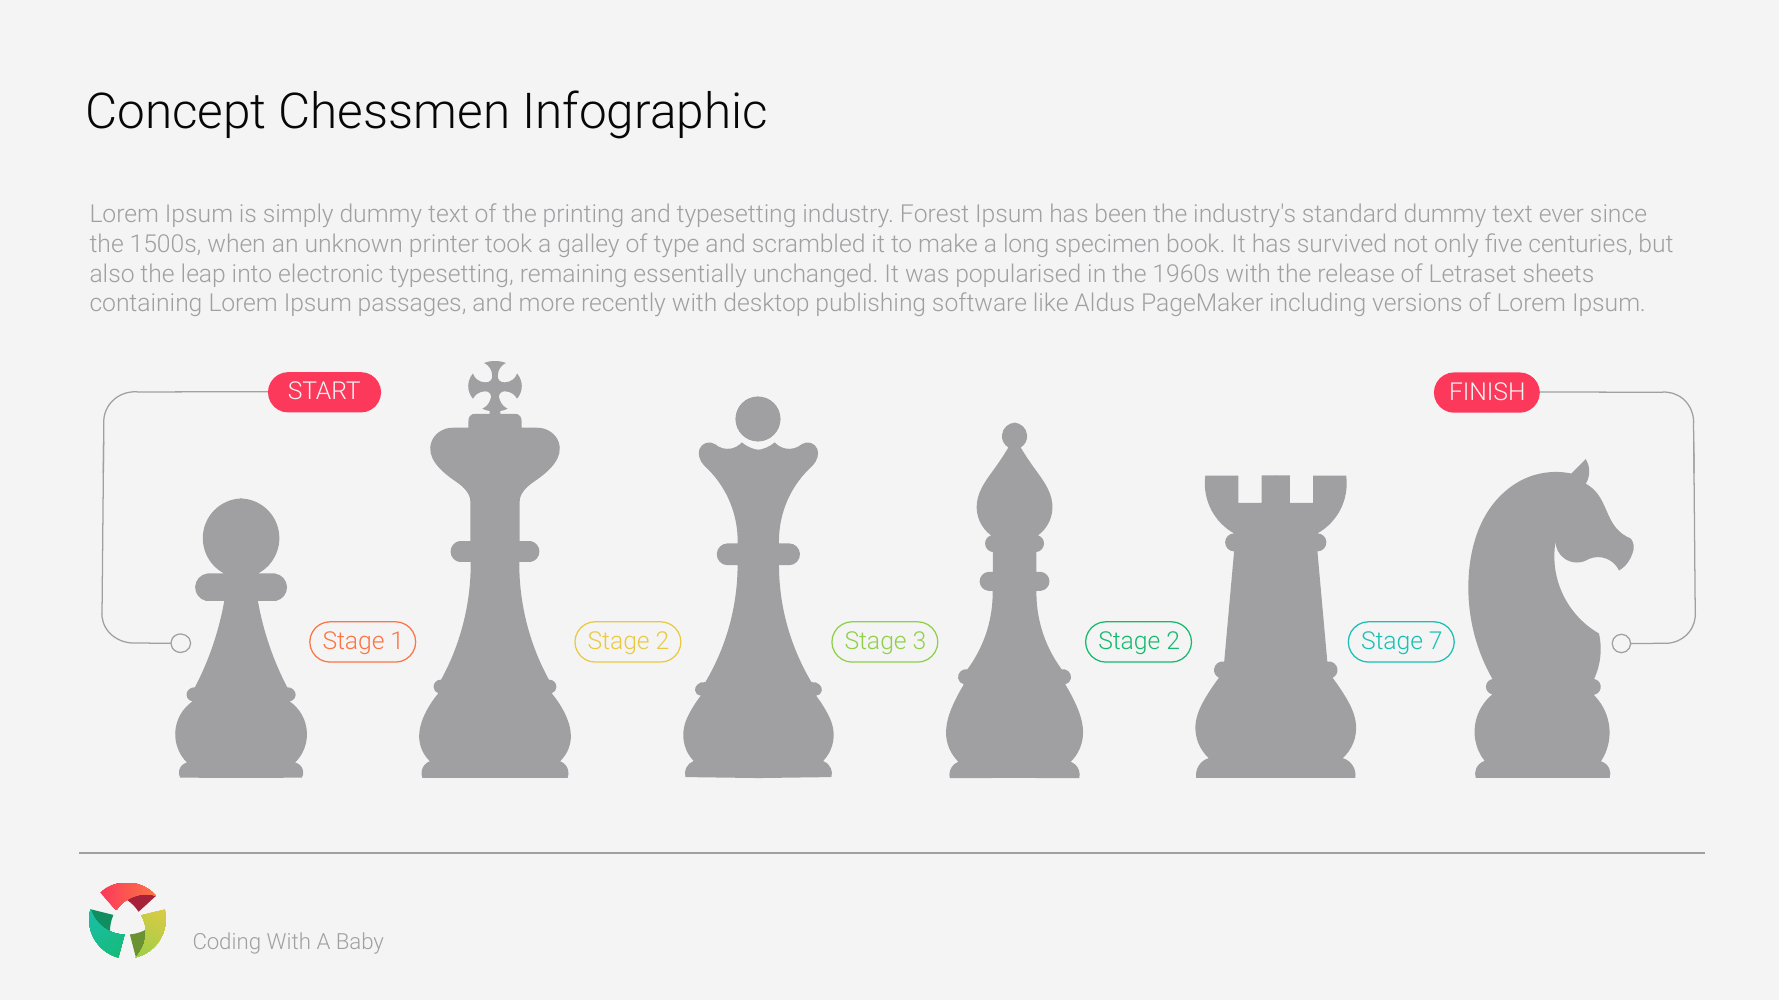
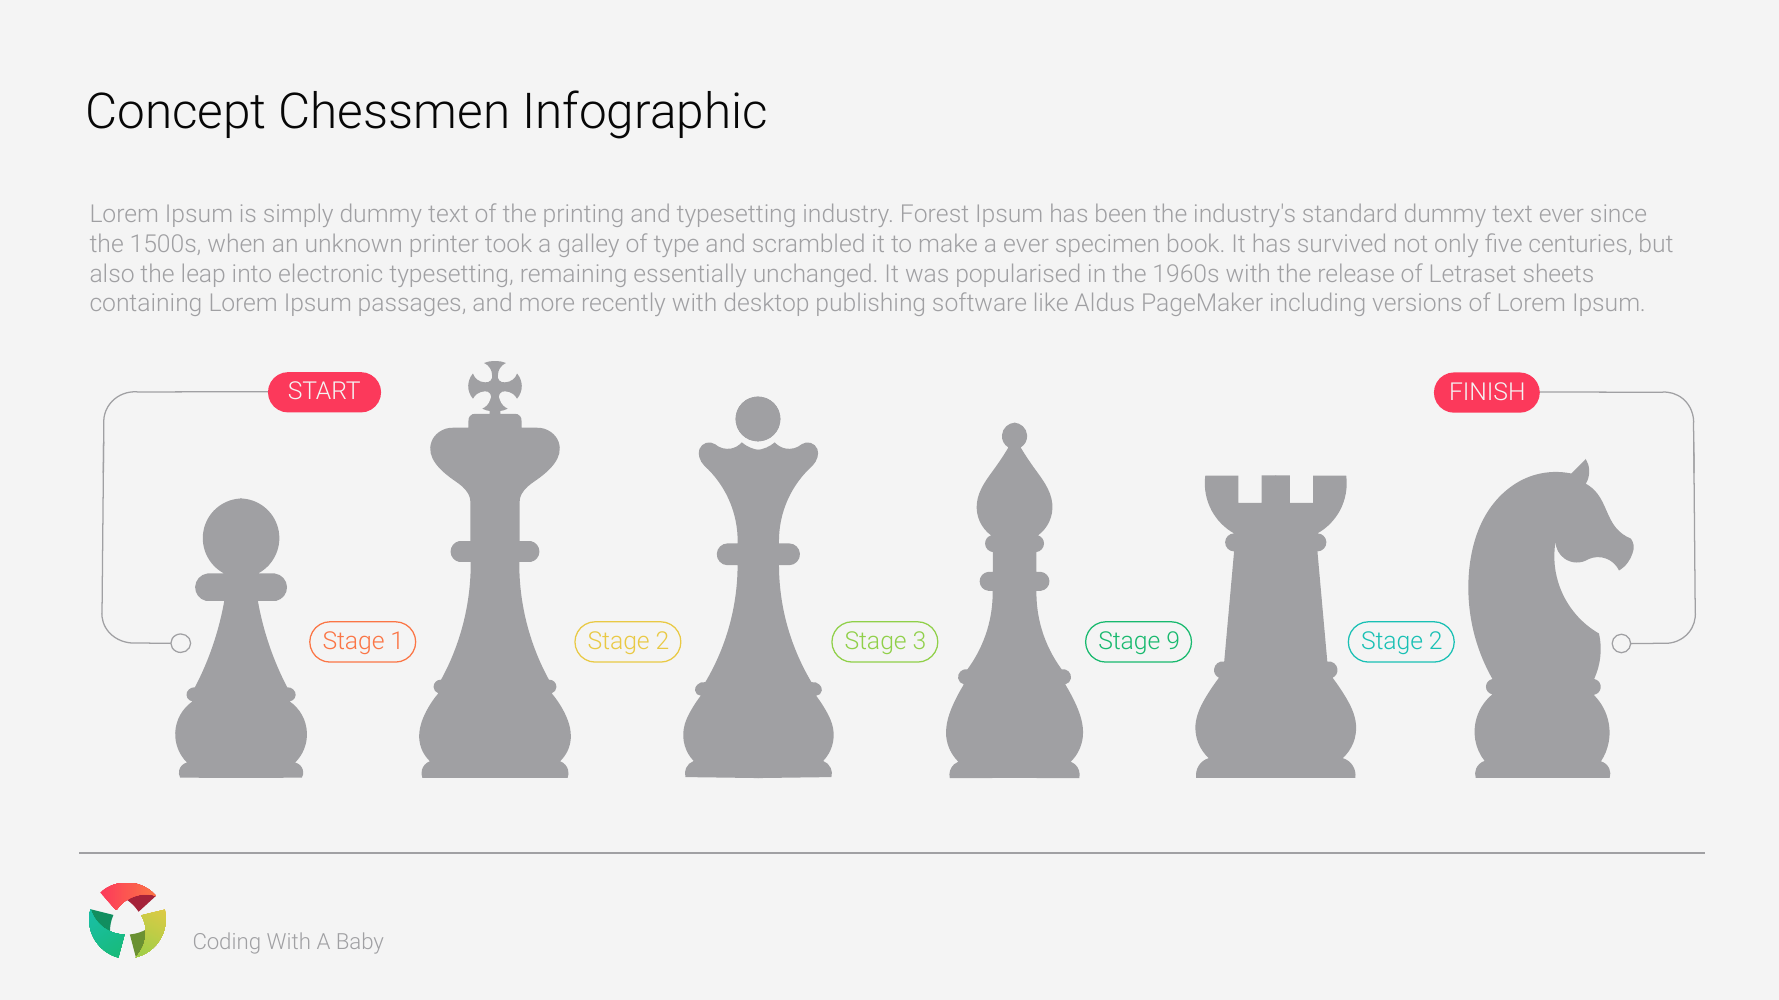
a long: long -> ever
2 at (1173, 642): 2 -> 9
7 at (1436, 642): 7 -> 2
